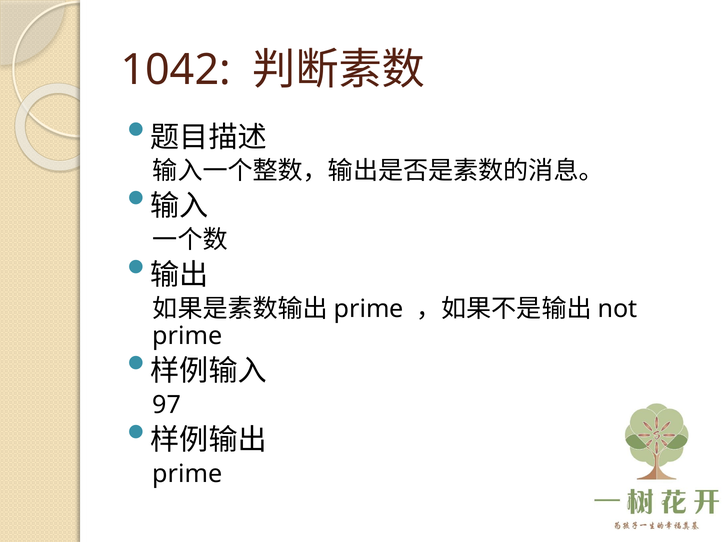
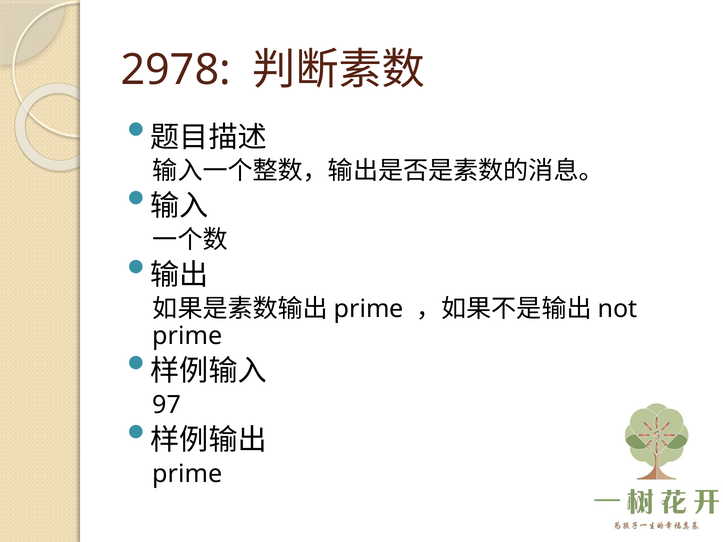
1042: 1042 -> 2978
